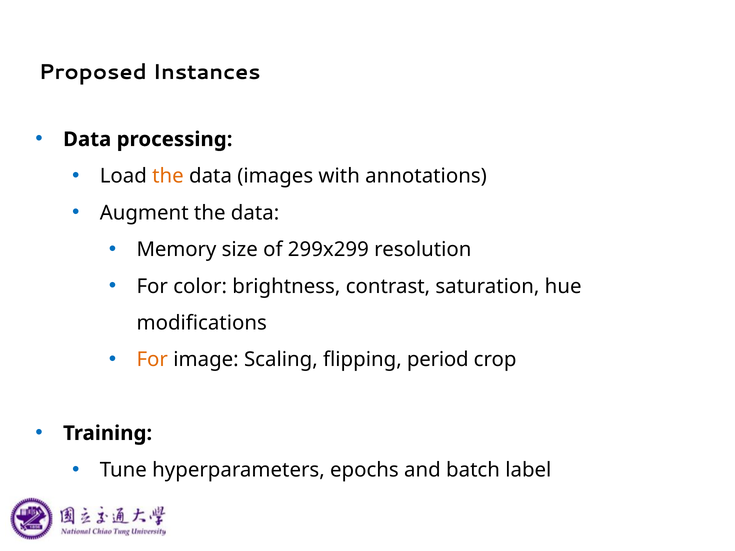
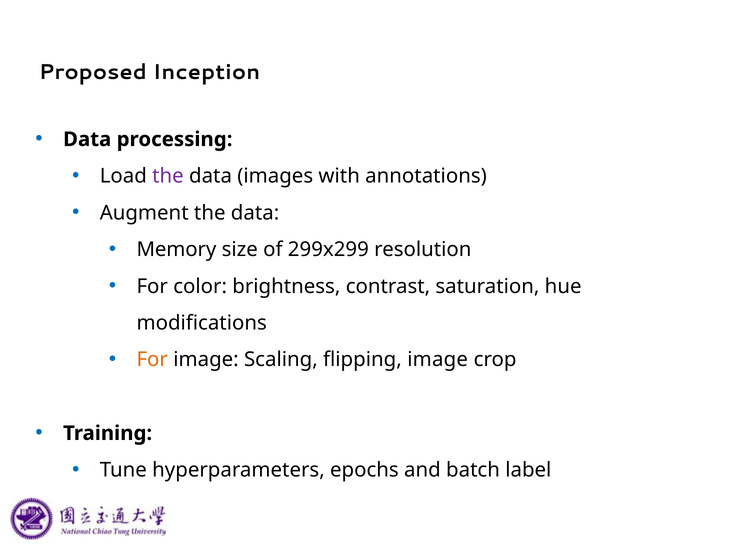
Instances: Instances -> Inception
the at (168, 176) colour: orange -> purple
flipping period: period -> image
